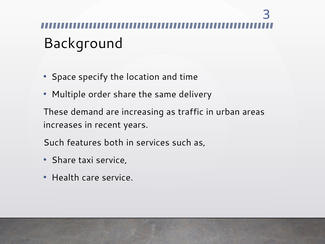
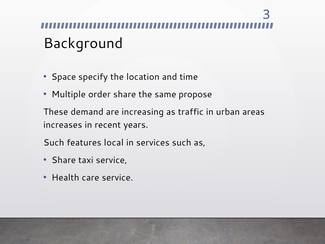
delivery: delivery -> propose
both: both -> local
